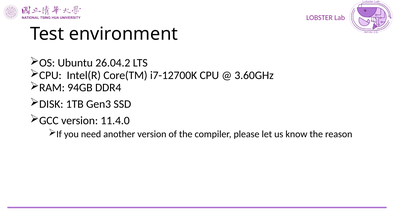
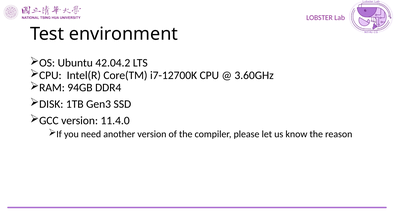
26.04.2: 26.04.2 -> 42.04.2
